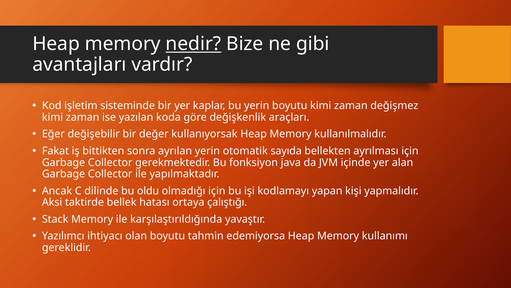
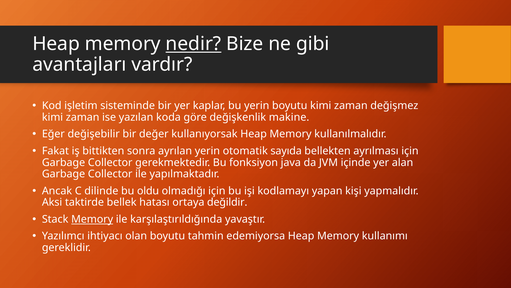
araçları: araçları -> makine
çalıştığı: çalıştığı -> değildir
Memory at (92, 219) underline: none -> present
